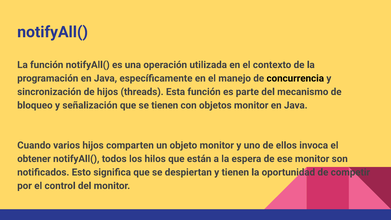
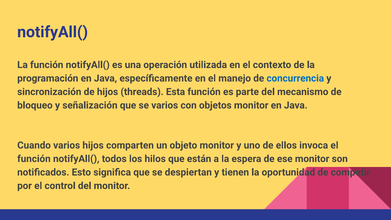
concurrencia colour: black -> blue
se tienen: tienen -> varios
obtener at (34, 159): obtener -> función
